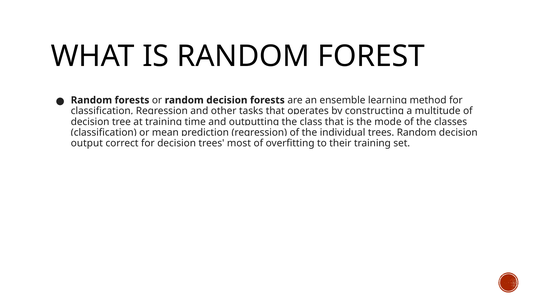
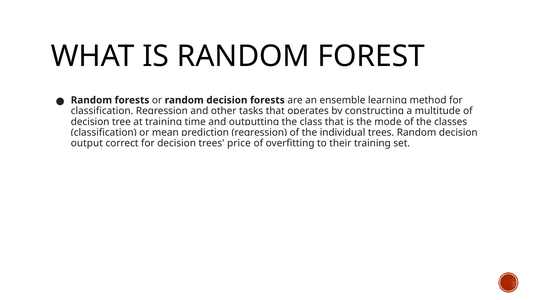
most: most -> price
